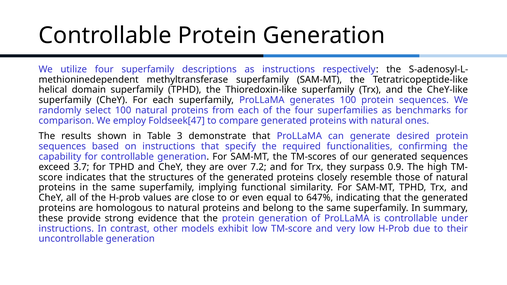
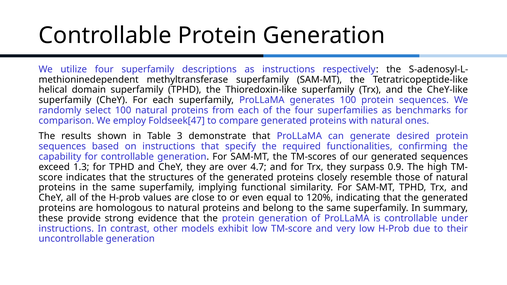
3.7: 3.7 -> 1.3
7.2: 7.2 -> 4.7
647%: 647% -> 120%
